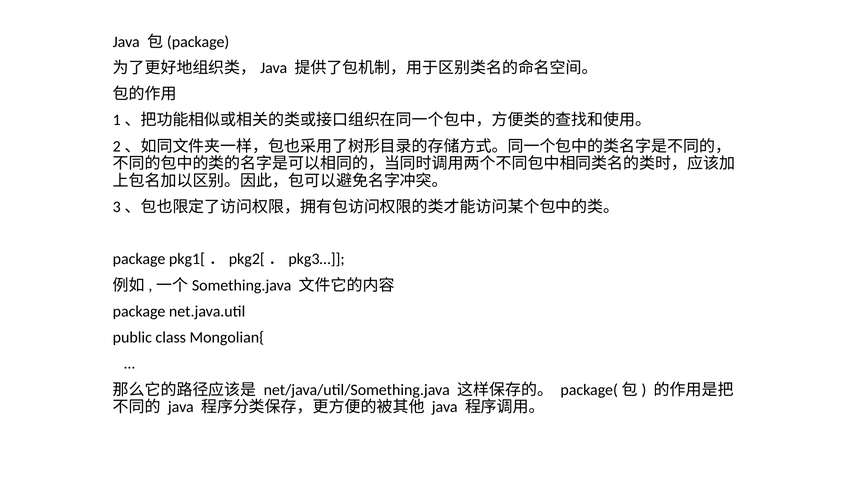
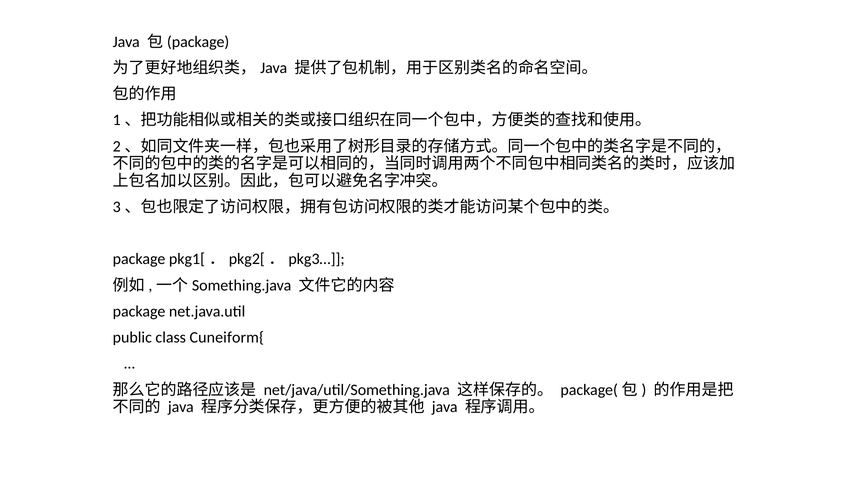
Mongolian{: Mongolian{ -> Cuneiform{
